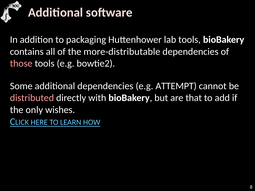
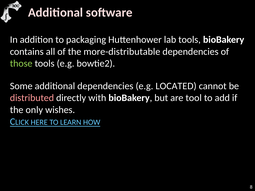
those colour: pink -> light green
ATTEMPT: ATTEMPT -> LOCATED
that: that -> tool
